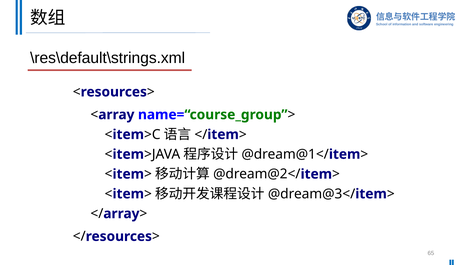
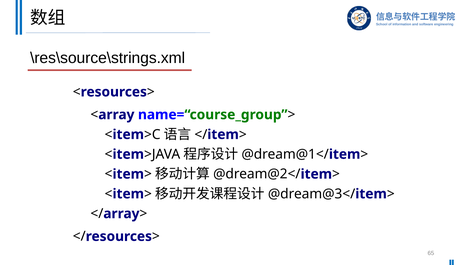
\res\default\strings.xml: \res\default\strings.xml -> \res\source\strings.xml
